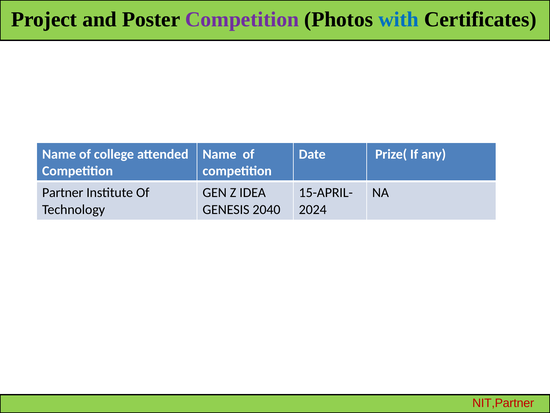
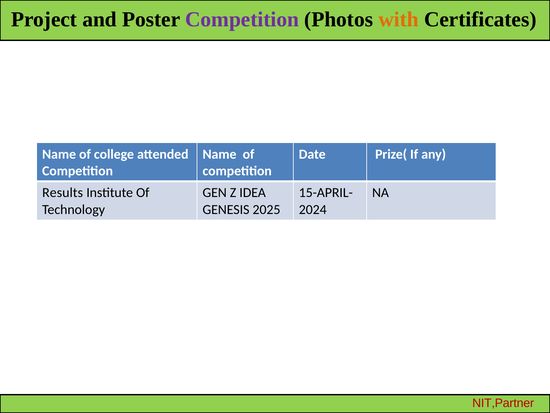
with colour: blue -> orange
Partner: Partner -> Results
2040: 2040 -> 2025
